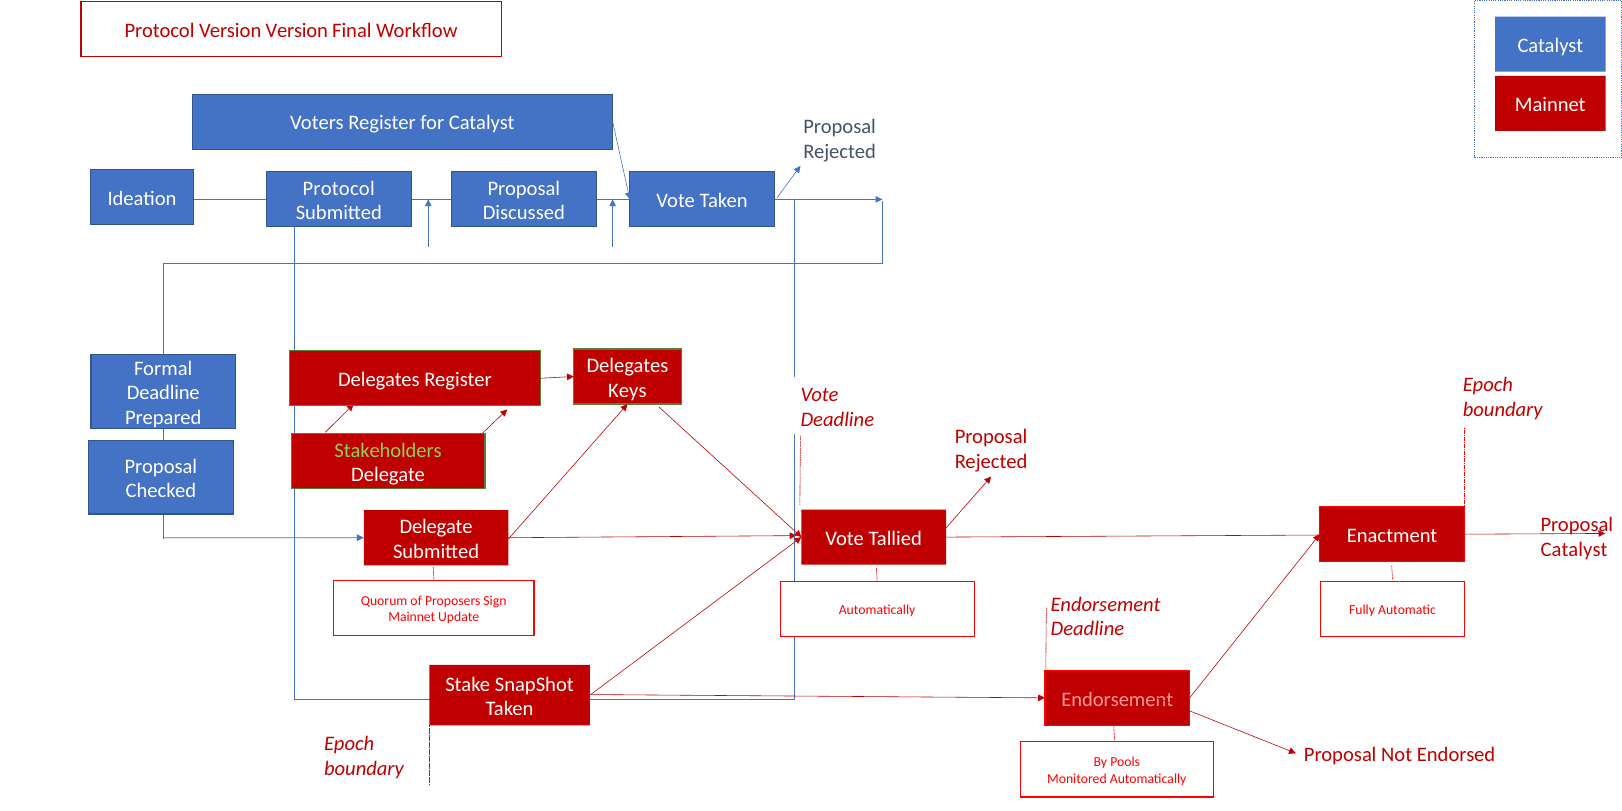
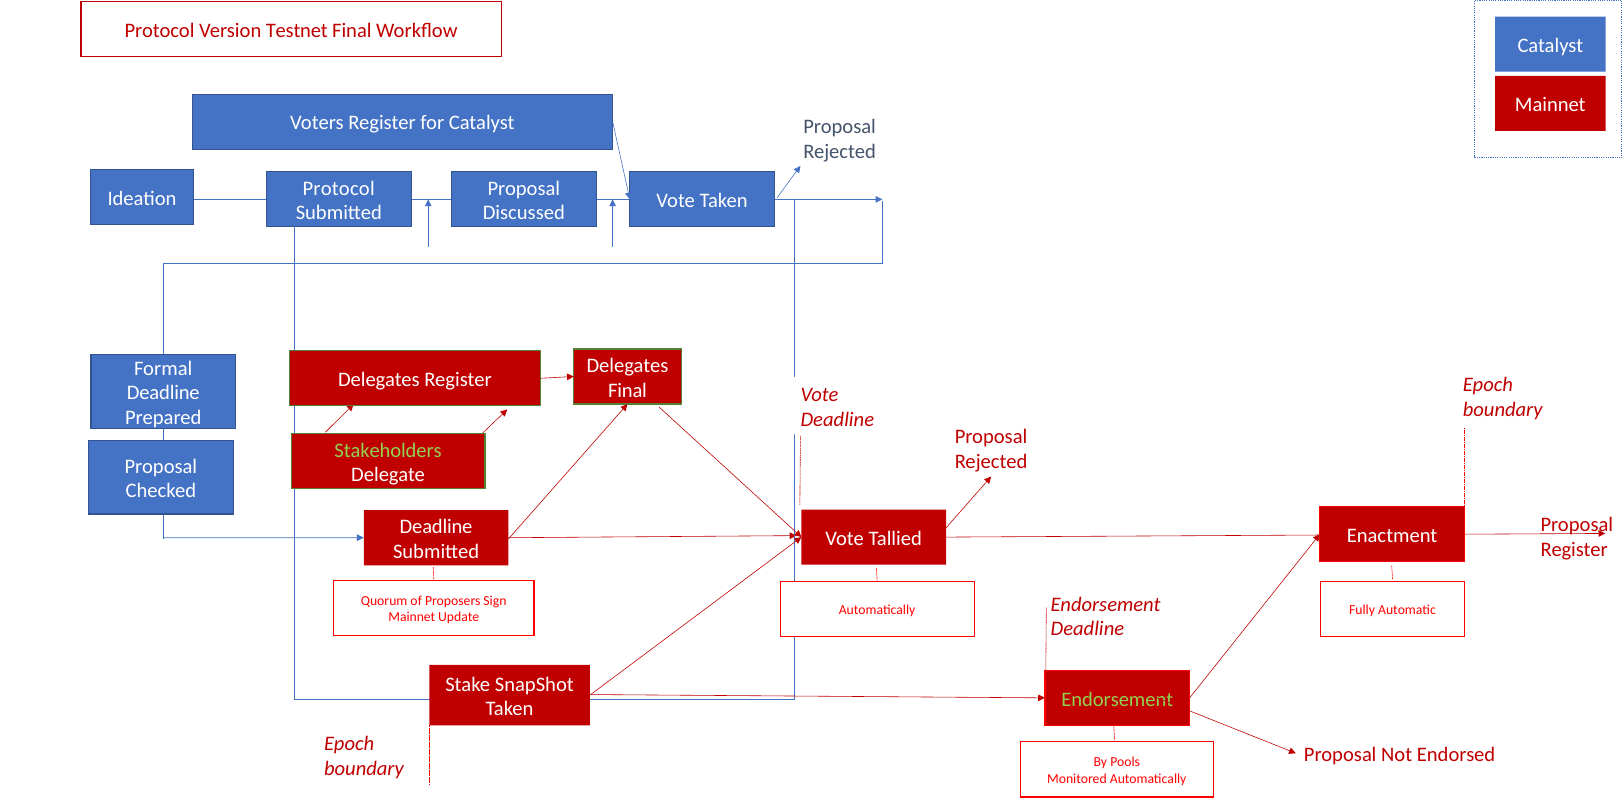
Version Version: Version -> Testnet
Keys at (627, 390): Keys -> Final
Delegate at (436, 527): Delegate -> Deadline
Catalyst at (1574, 549): Catalyst -> Register
Endorsement at (1117, 699) colour: pink -> light green
